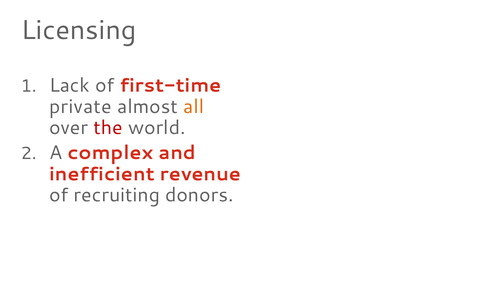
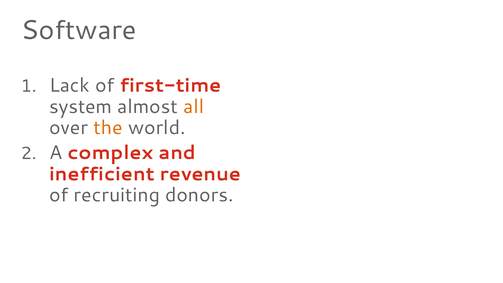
Licensing: Licensing -> Software
private: private -> system
the colour: red -> orange
